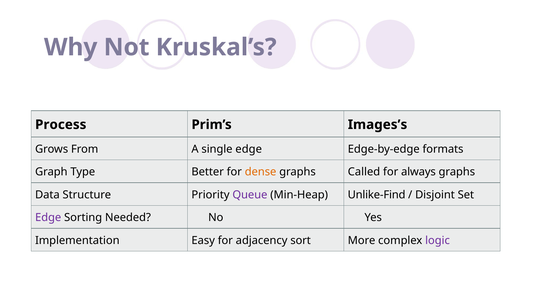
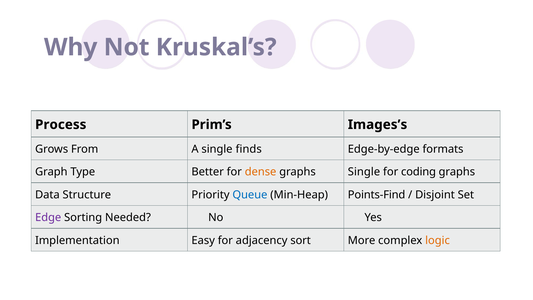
single edge: edge -> finds
graphs Called: Called -> Single
always: always -> coding
Queue colour: purple -> blue
Unlike-Find: Unlike-Find -> Points-Find
logic colour: purple -> orange
